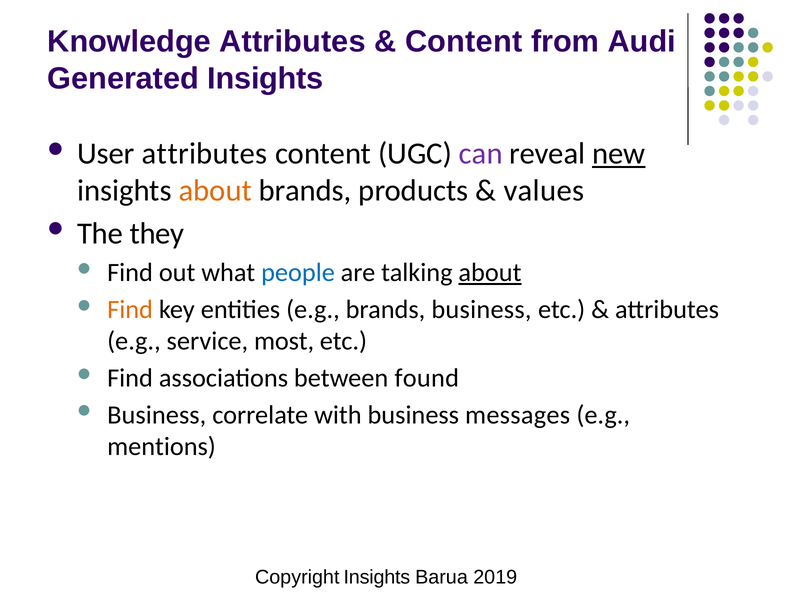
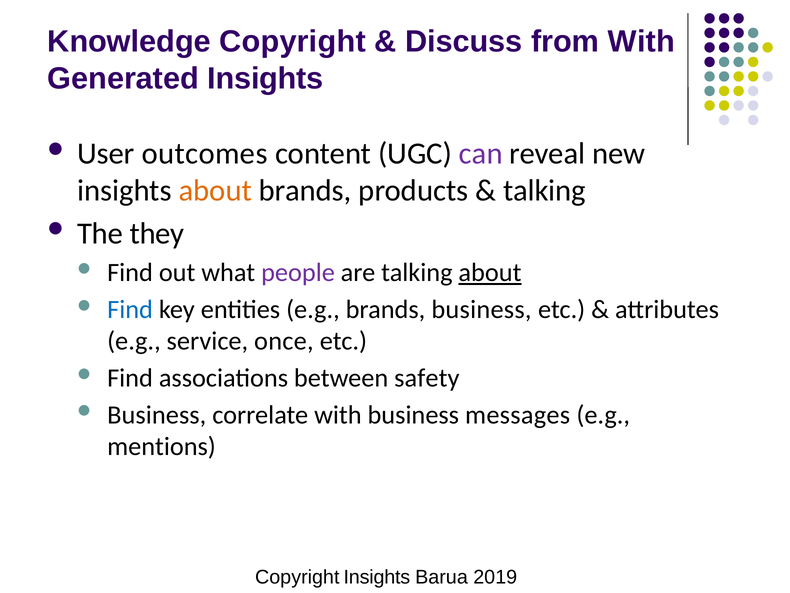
Knowledge Attributes: Attributes -> Copyright
Content at (464, 42): Content -> Discuss
from Audi: Audi -> With
User attributes: attributes -> outcomes
new underline: present -> none
values at (544, 190): values -> talking
people colour: blue -> purple
Find at (130, 309) colour: orange -> blue
most: most -> once
found: found -> safety
